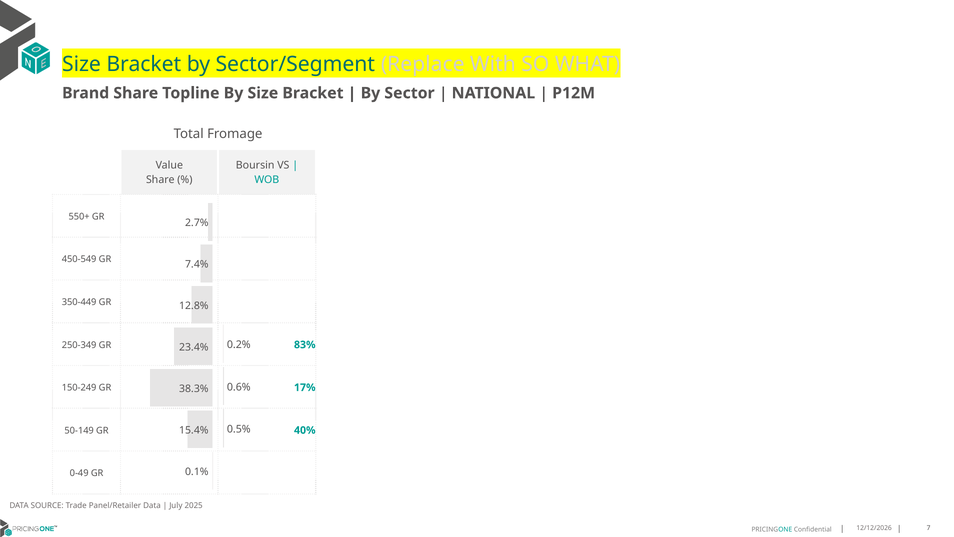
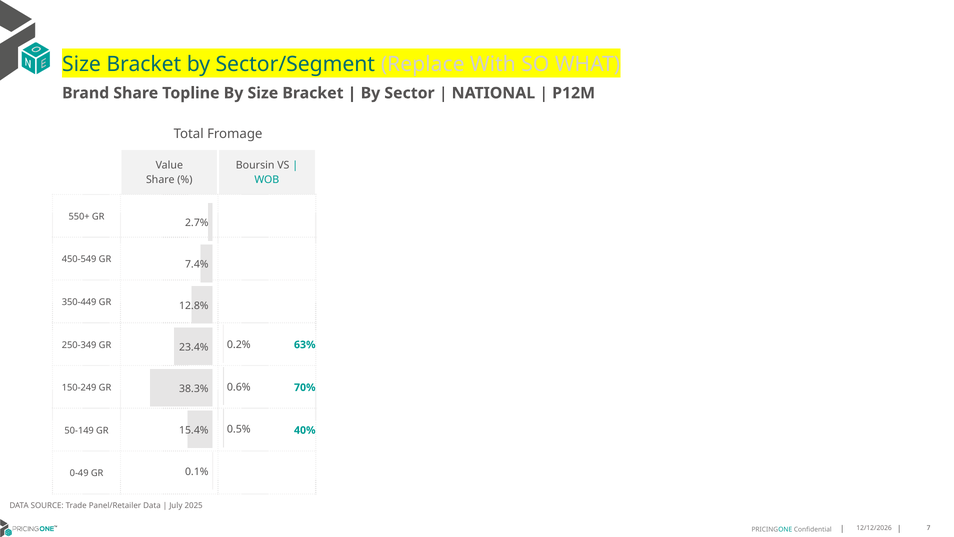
83%: 83% -> 63%
17%: 17% -> 70%
